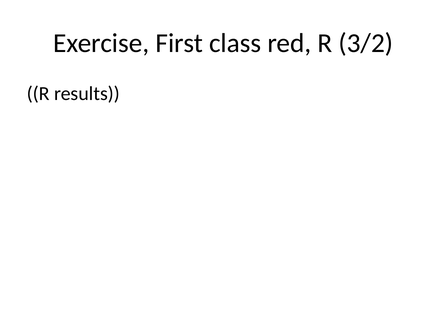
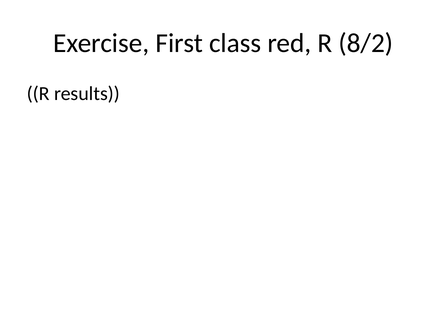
3/2: 3/2 -> 8/2
